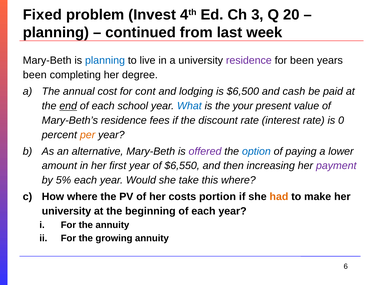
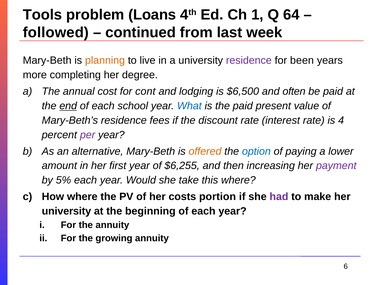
Fixed: Fixed -> Tools
Invest: Invest -> Loans
3: 3 -> 1
20: 20 -> 64
planning at (56, 32): planning -> followed
planning at (105, 60) colour: blue -> orange
been at (35, 75): been -> more
cash: cash -> often
the your: your -> paid
0: 0 -> 4
per colour: orange -> purple
offered colour: purple -> orange
$6,550: $6,550 -> $6,255
had colour: orange -> purple
